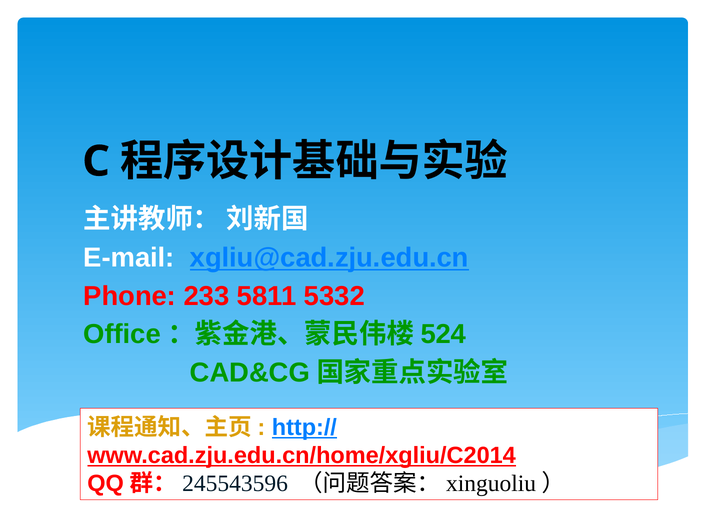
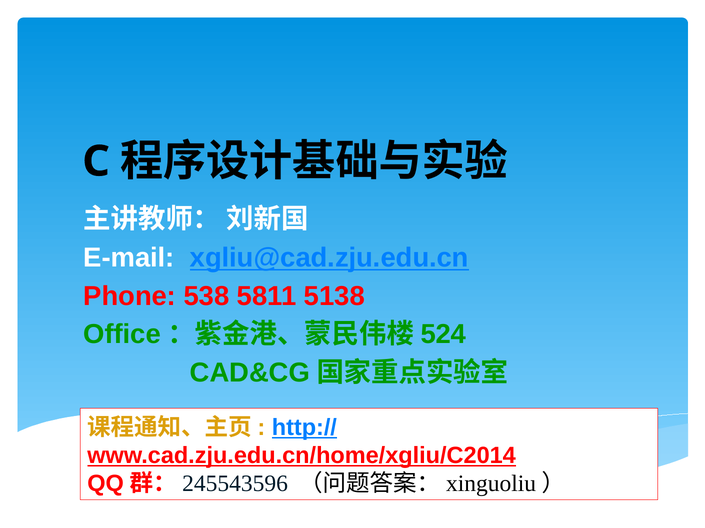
233: 233 -> 538
5332: 5332 -> 5138
